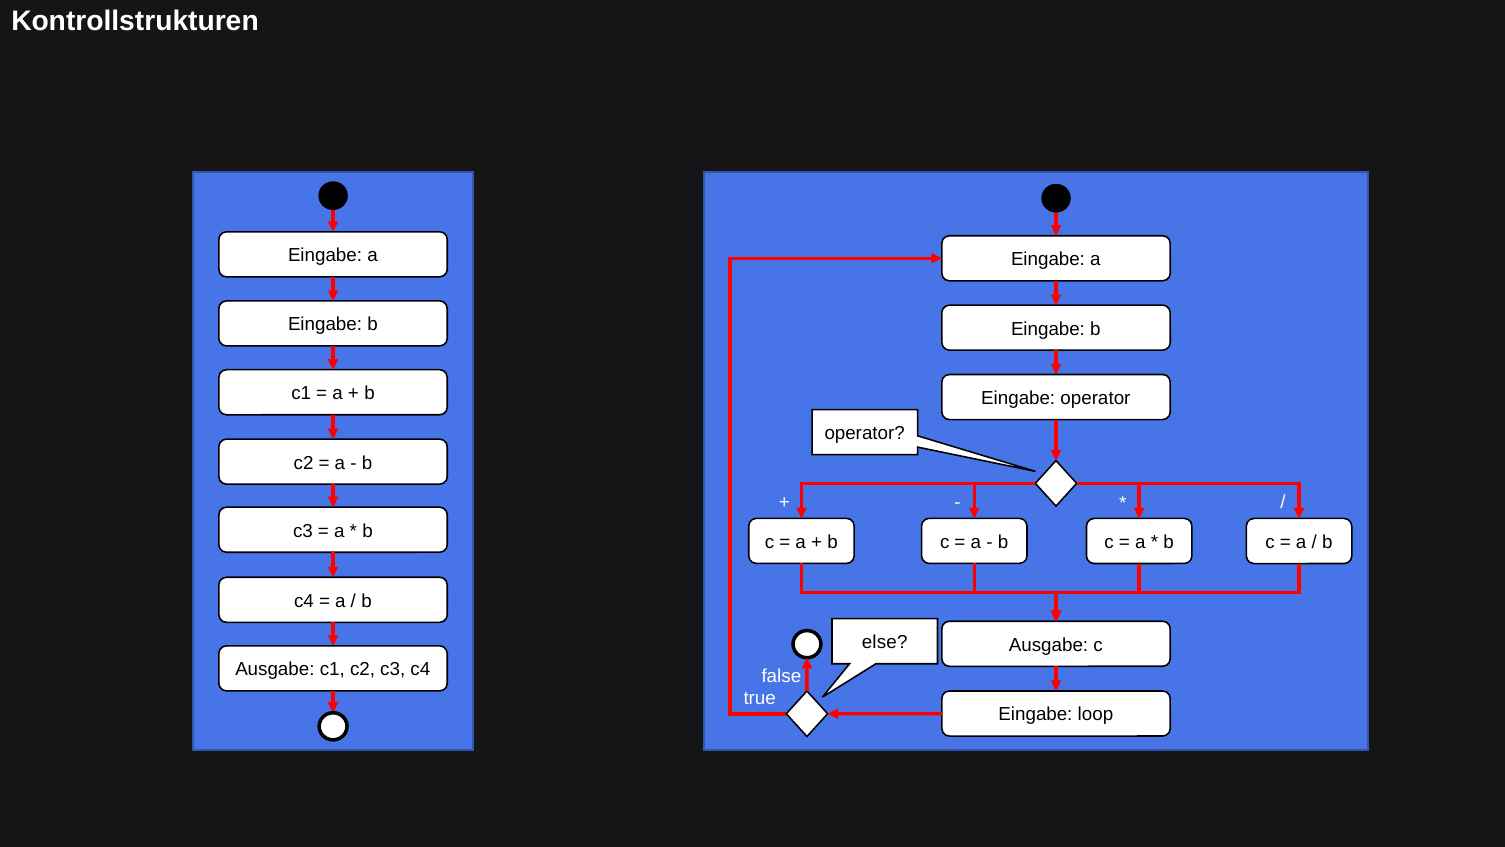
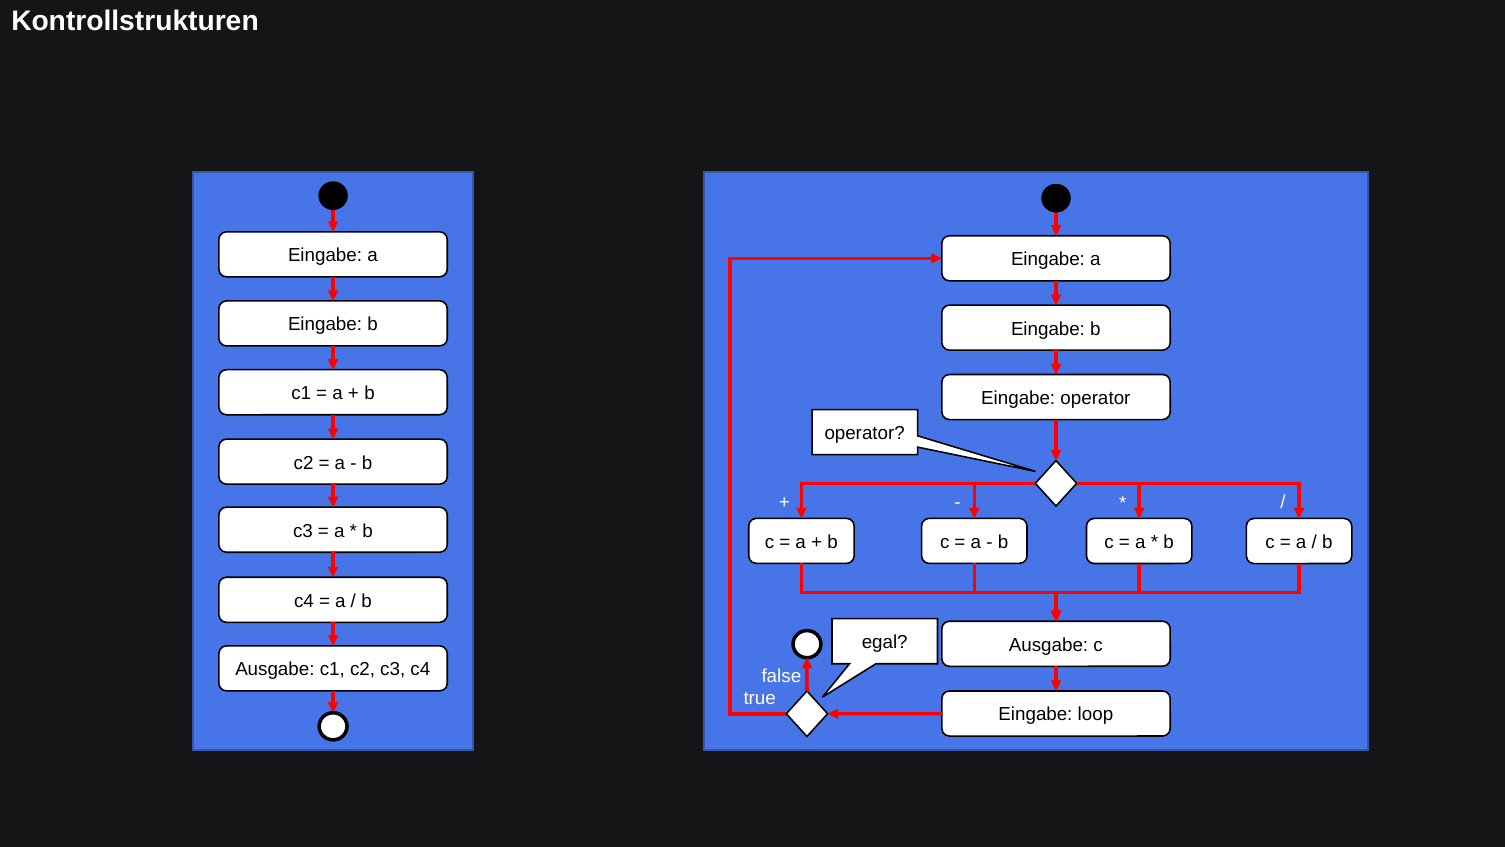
else: else -> egal
